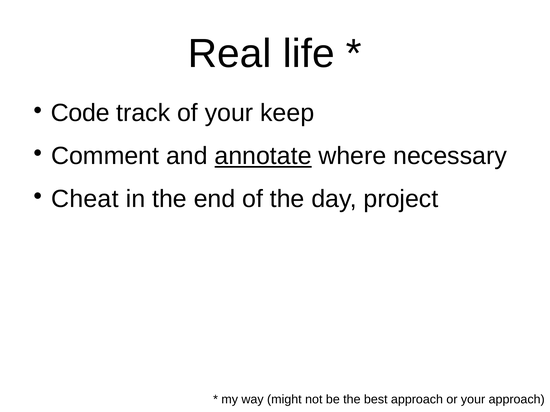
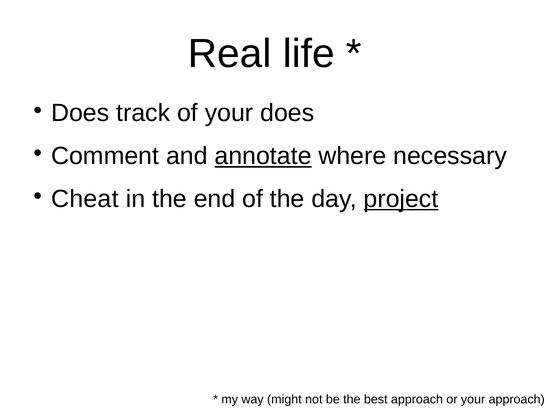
Code at (80, 113): Code -> Does
your keep: keep -> does
project underline: none -> present
